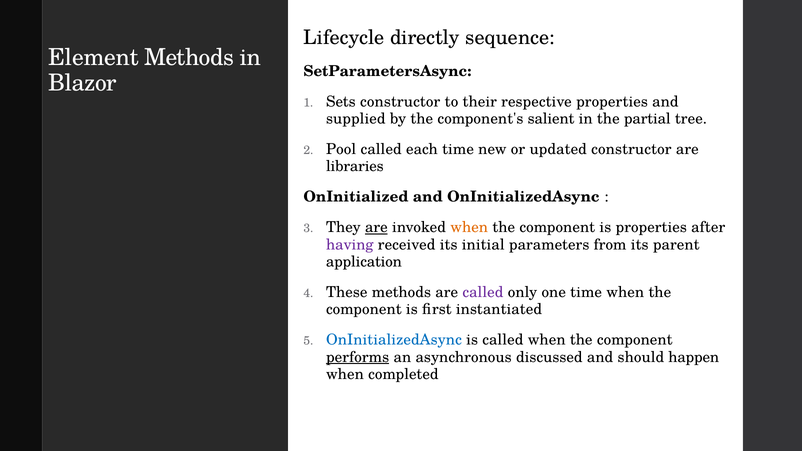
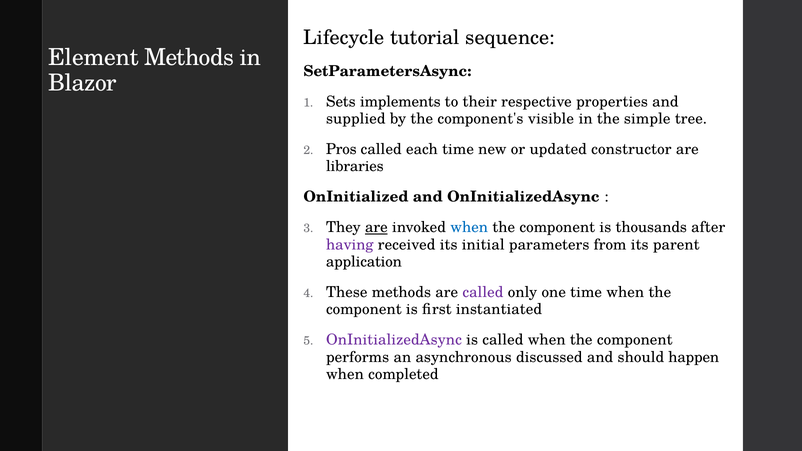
directly: directly -> tutorial
Sets constructor: constructor -> implements
salient: salient -> visible
partial: partial -> simple
Pool: Pool -> Pros
when at (469, 228) colour: orange -> blue
is properties: properties -> thousands
OnInitializedAsync at (394, 340) colour: blue -> purple
performs underline: present -> none
